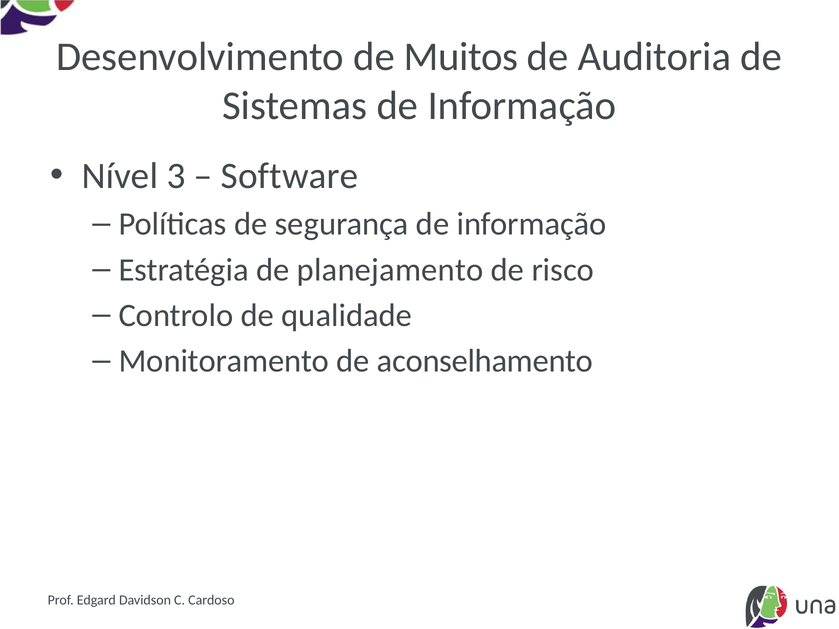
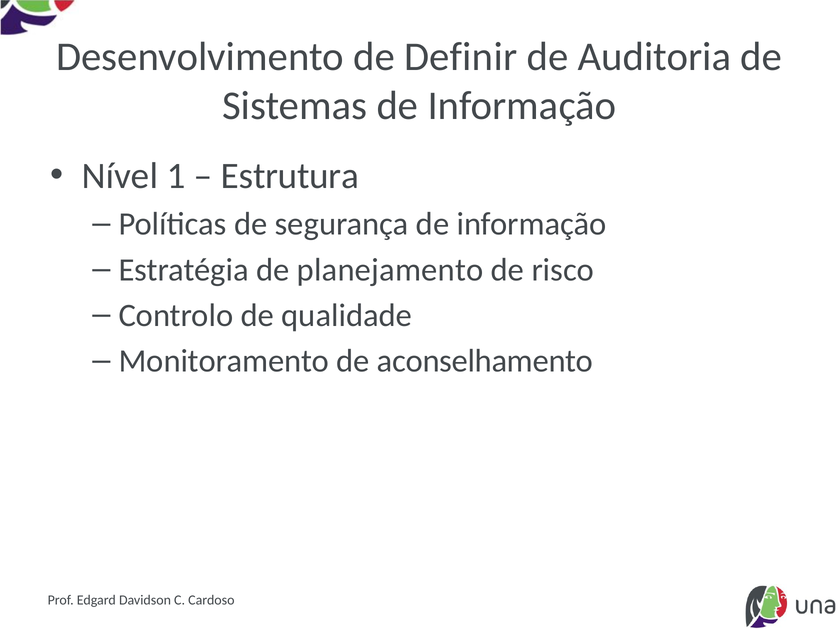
Muitos: Muitos -> Definir
3: 3 -> 1
Software: Software -> Estrutura
